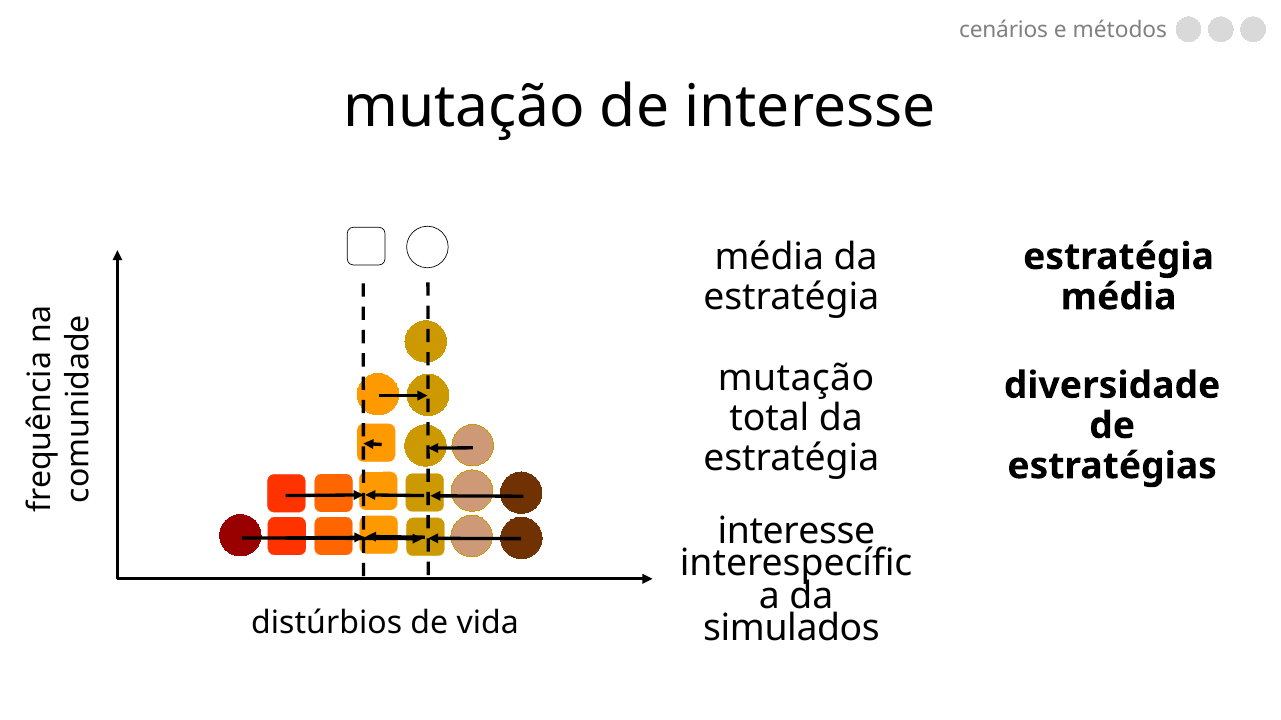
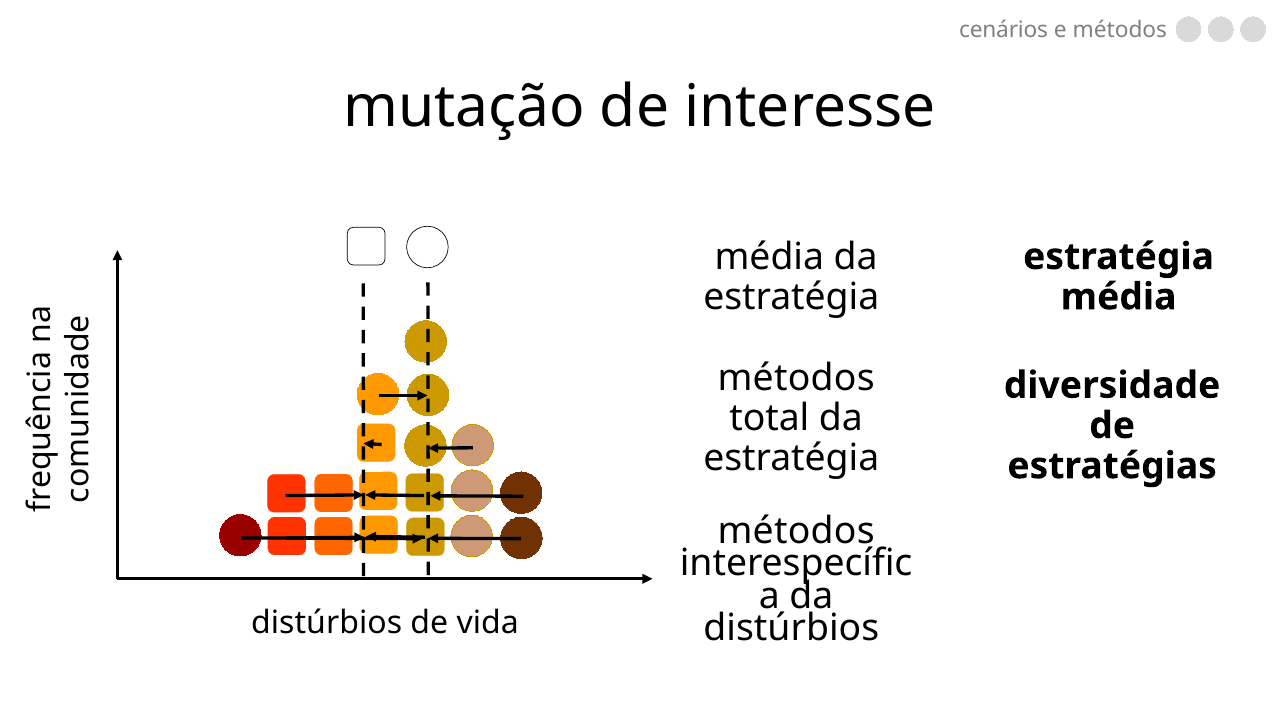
mutação at (796, 378): mutação -> métodos
interesse at (796, 532): interesse -> métodos
simulados at (792, 629): simulados -> distúrbios
